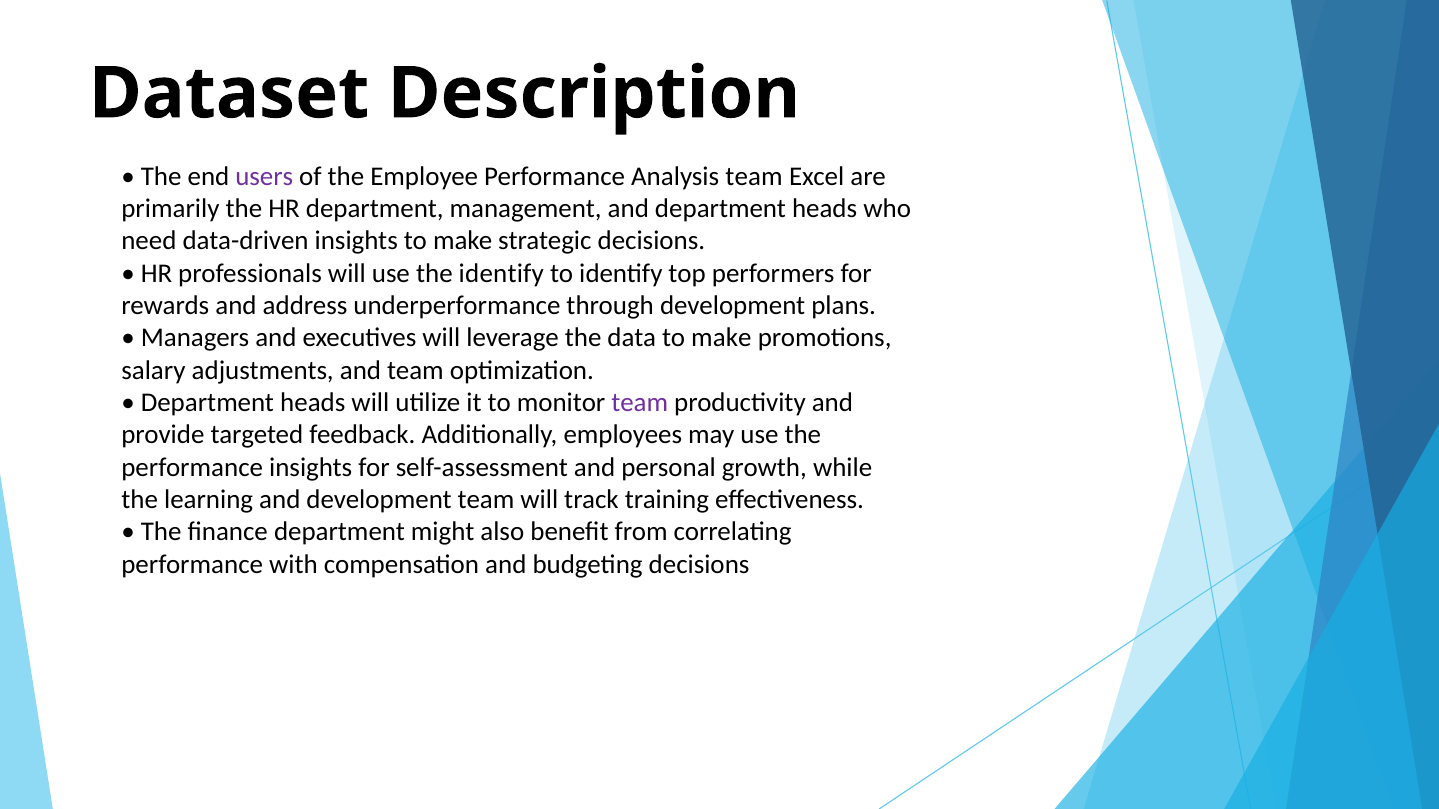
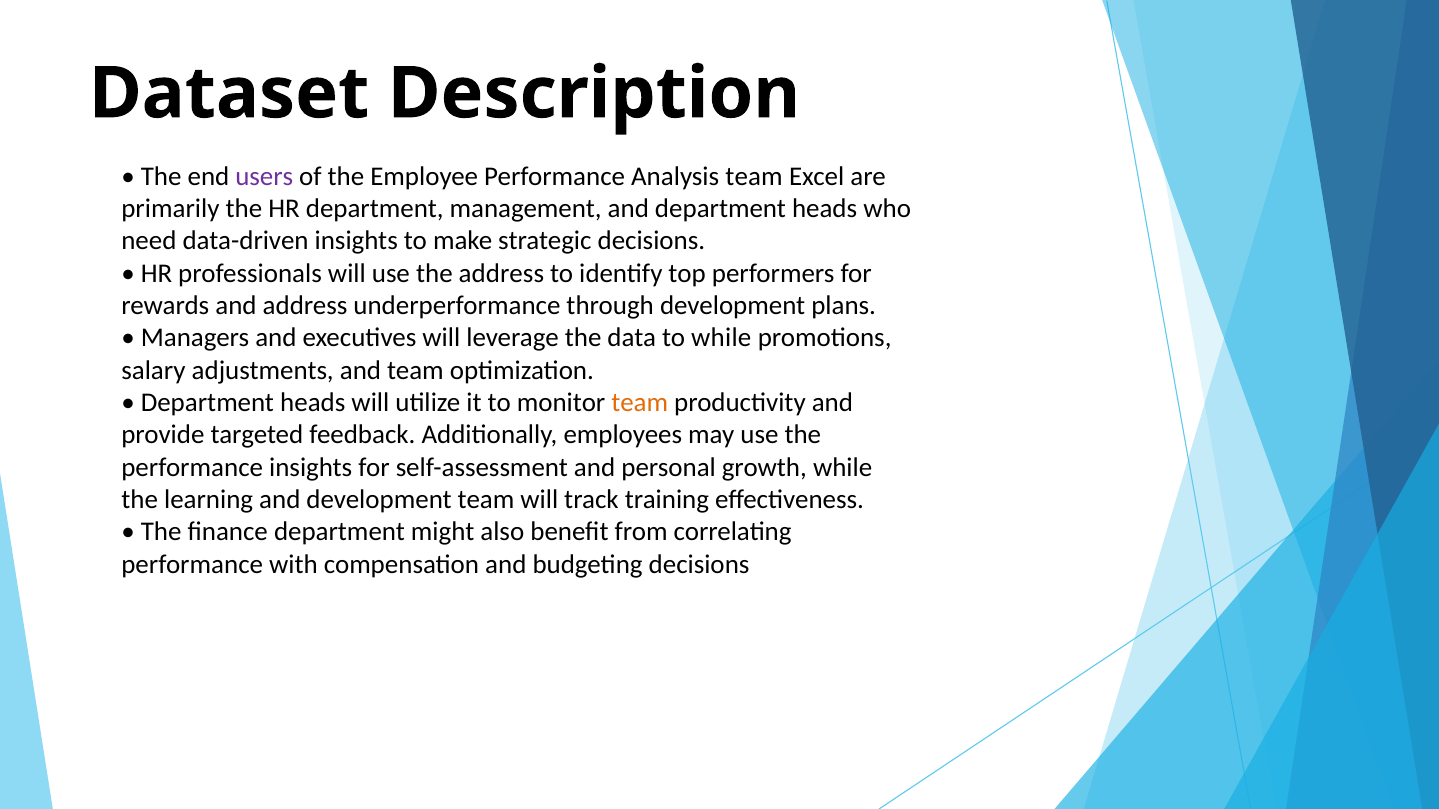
the identify: identify -> address
data to make: make -> while
team at (640, 403) colour: purple -> orange
